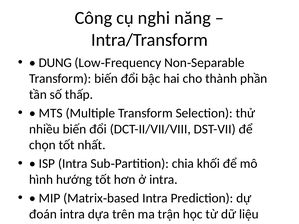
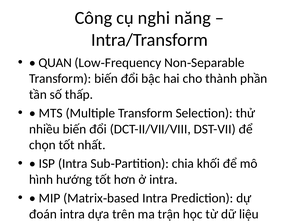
DUNG: DUNG -> QUAN
